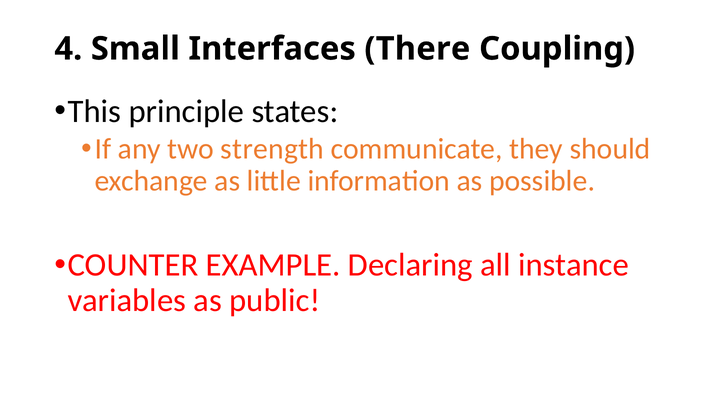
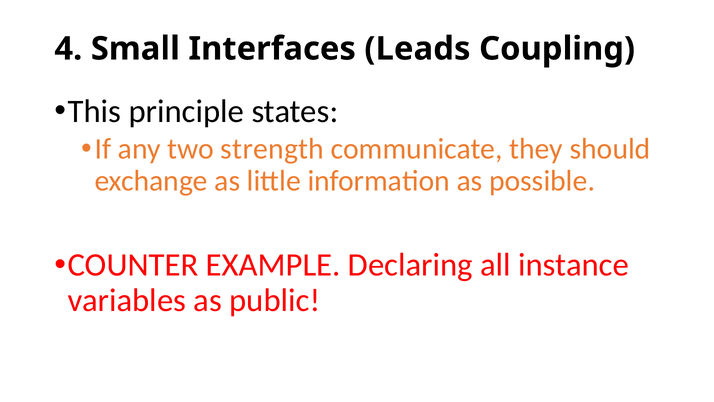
There: There -> Leads
